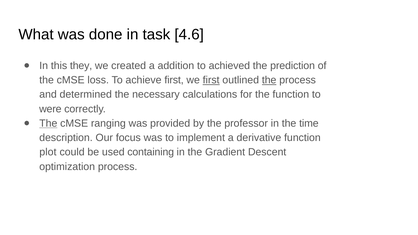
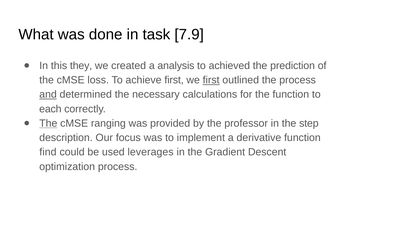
4.6: 4.6 -> 7.9
addition: addition -> analysis
the at (269, 80) underline: present -> none
and underline: none -> present
were: were -> each
time: time -> step
plot: plot -> find
containing: containing -> leverages
